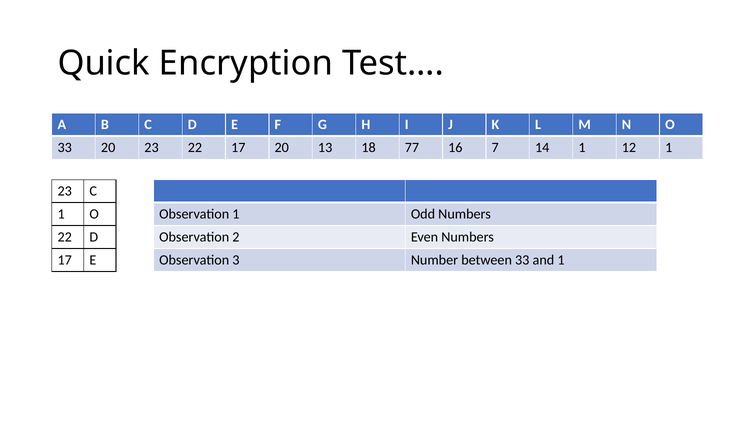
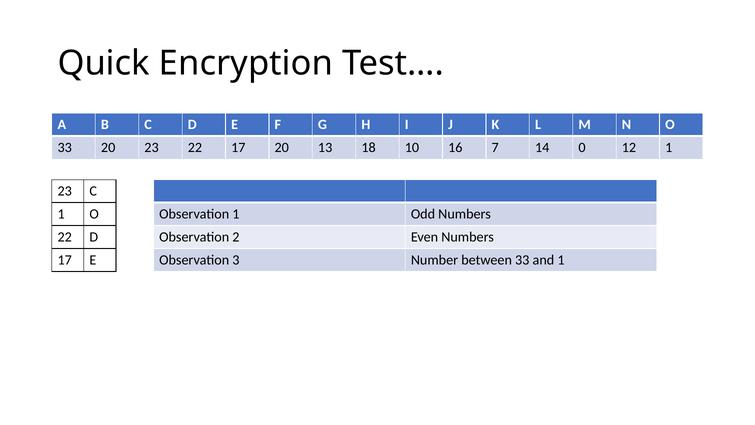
77: 77 -> 10
14 1: 1 -> 0
